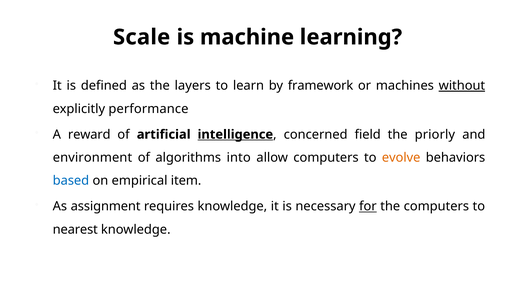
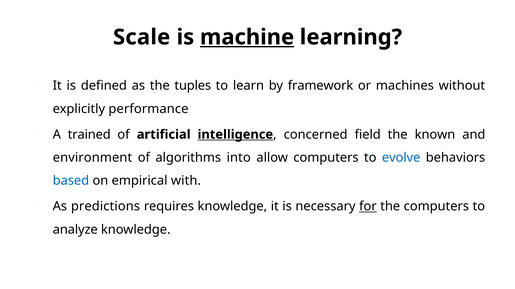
machine underline: none -> present
layers: layers -> tuples
without underline: present -> none
reward: reward -> trained
priorly: priorly -> known
evolve colour: orange -> blue
item: item -> with
assignment: assignment -> predictions
nearest: nearest -> analyze
